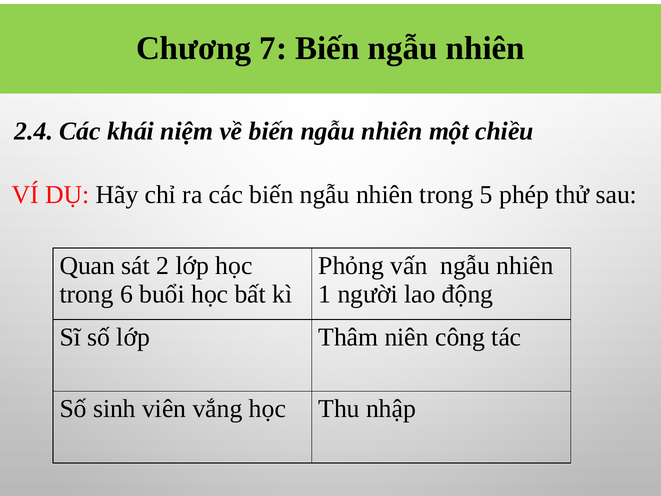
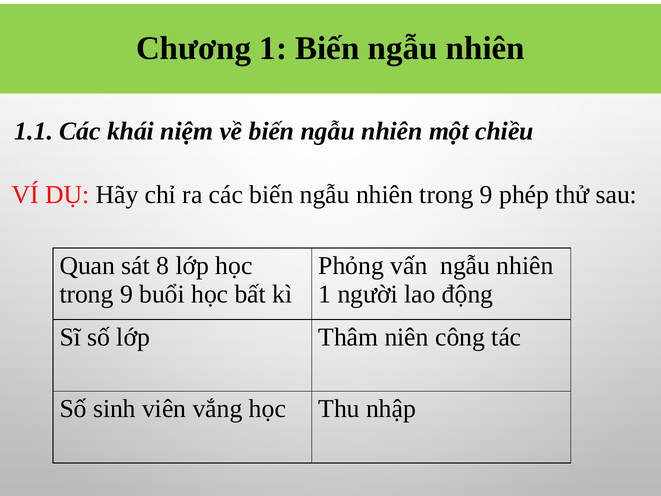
Chương 7: 7 -> 1
2.4: 2.4 -> 1.1
nhiên trong 5: 5 -> 9
2: 2 -> 8
6 at (126, 294): 6 -> 9
